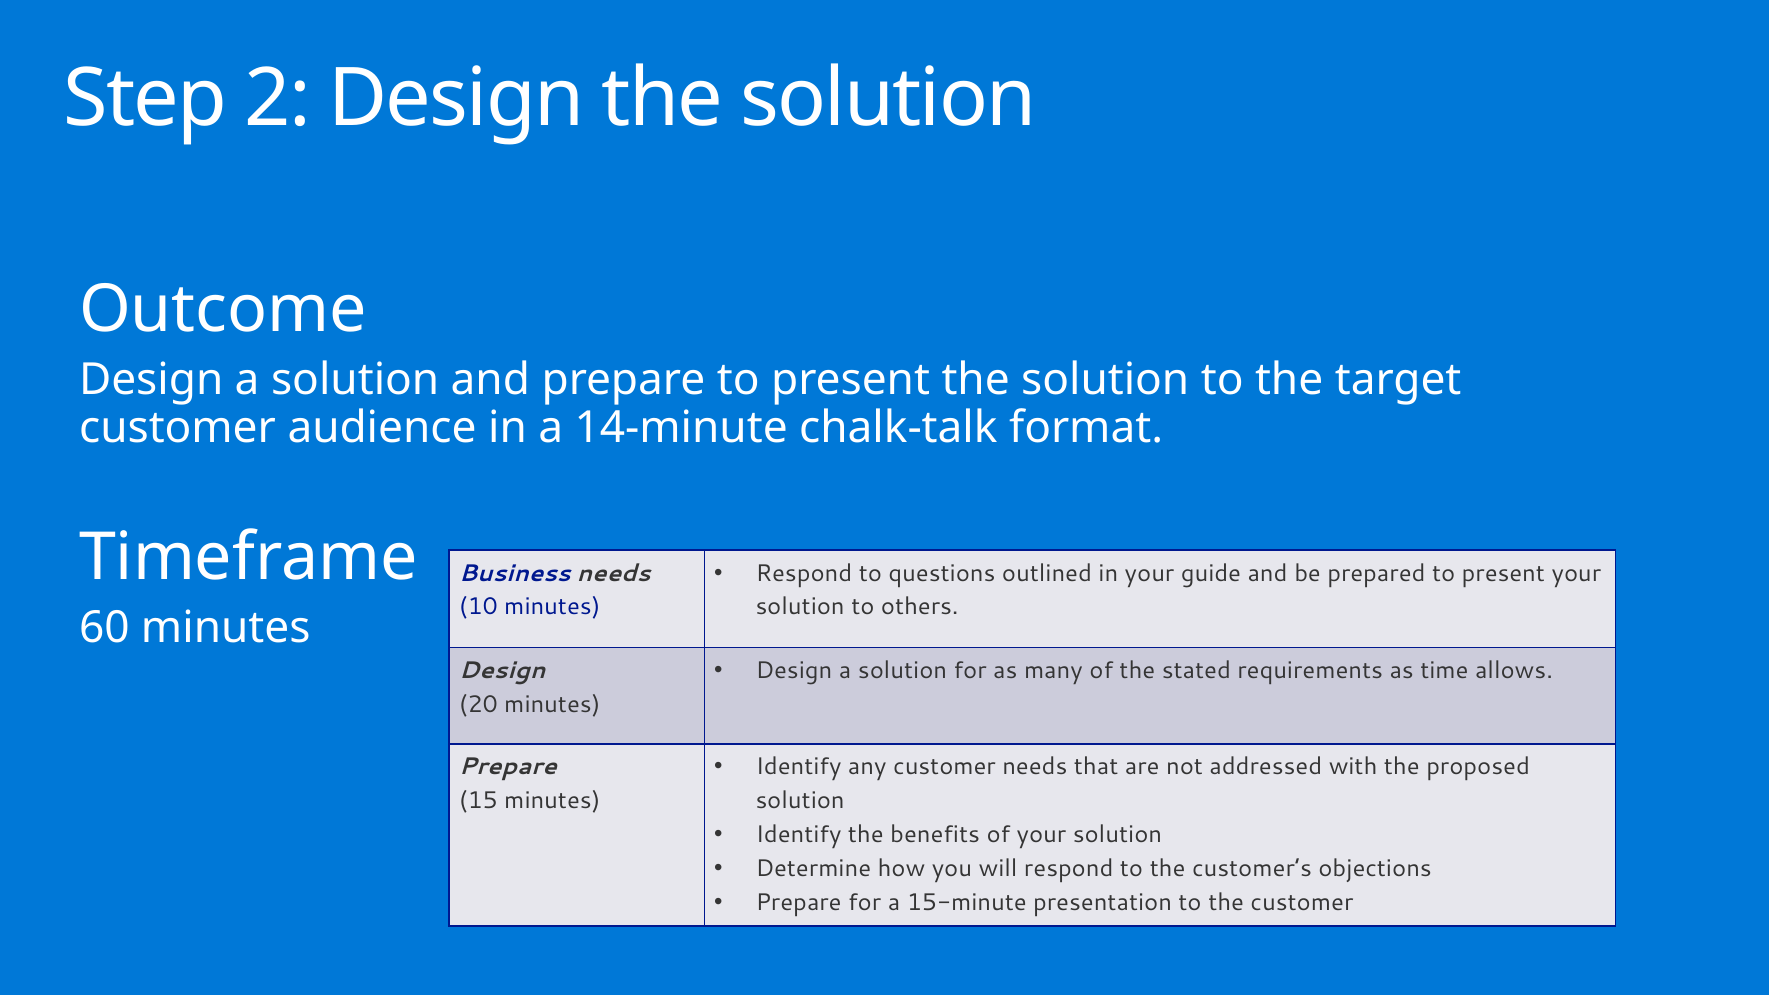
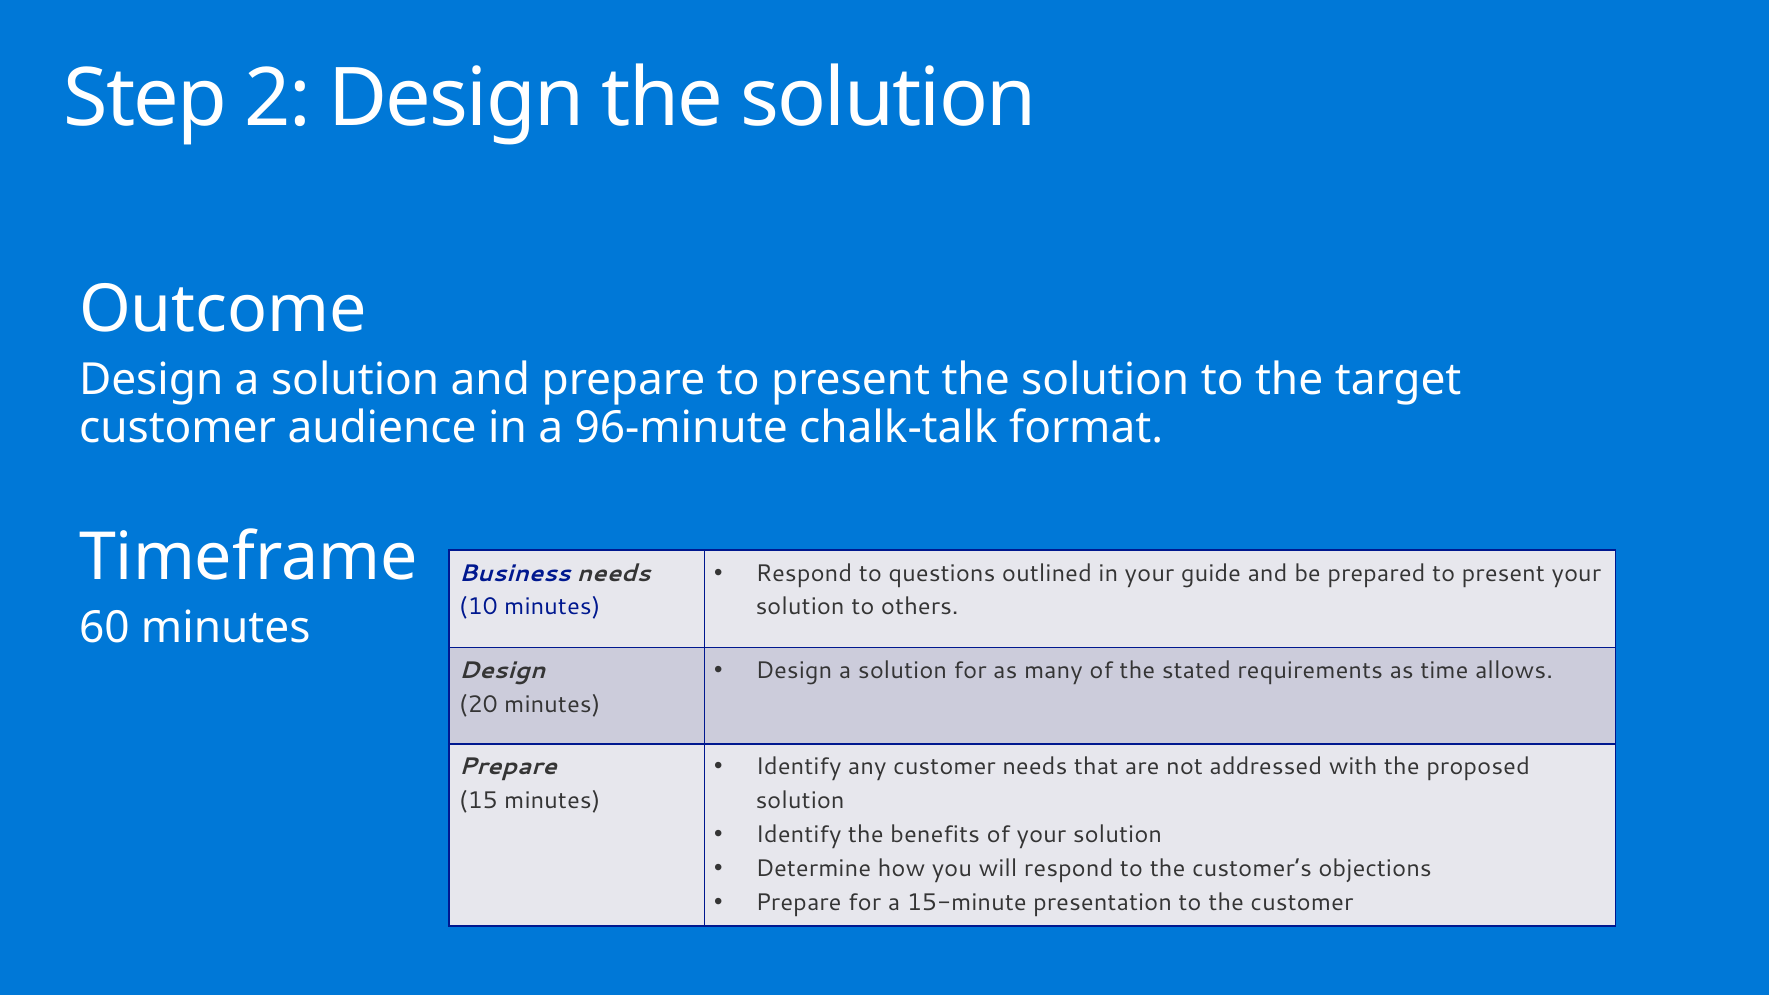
14-minute: 14-minute -> 96-minute
